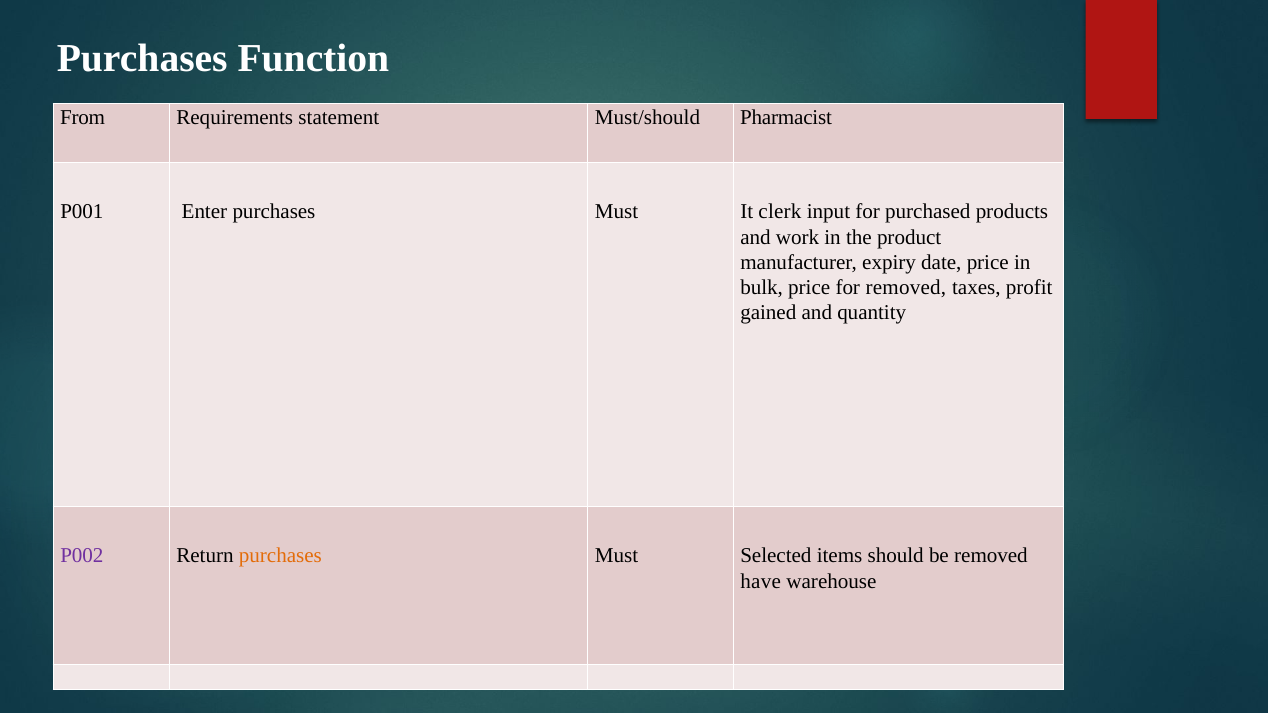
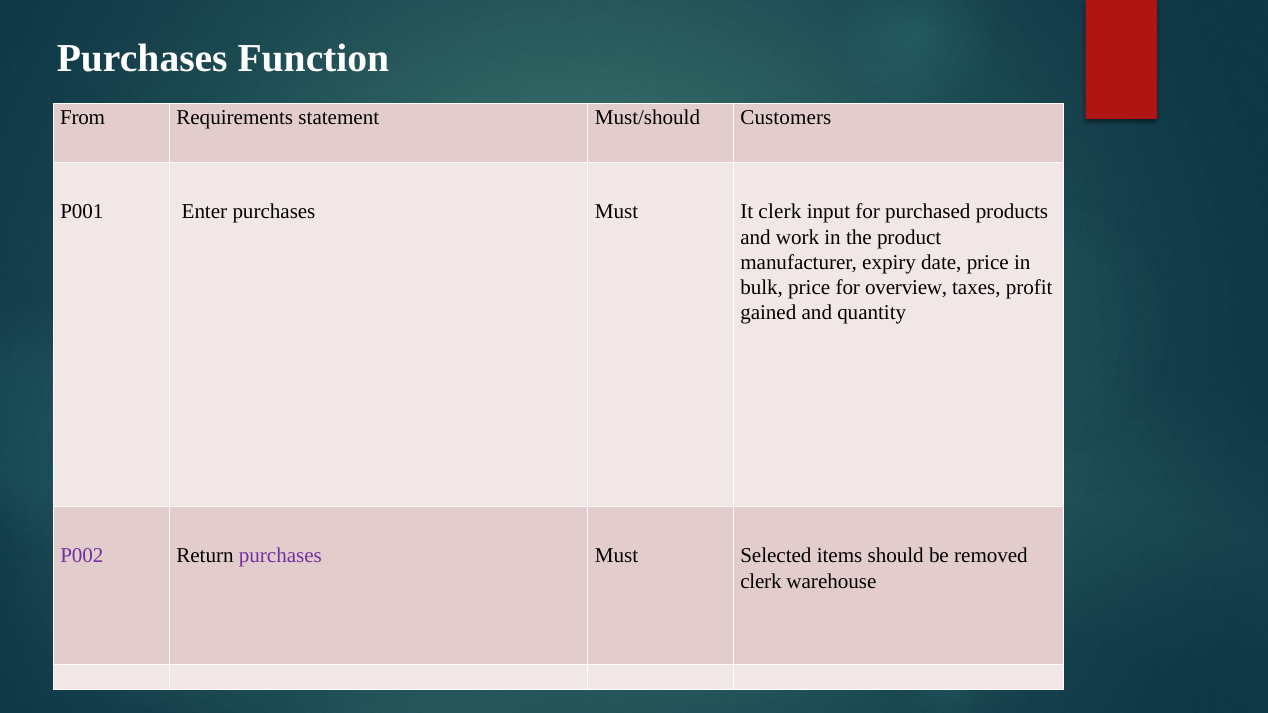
Pharmacist: Pharmacist -> Customers
for removed: removed -> overview
purchases at (280, 556) colour: orange -> purple
have at (761, 581): have -> clerk
